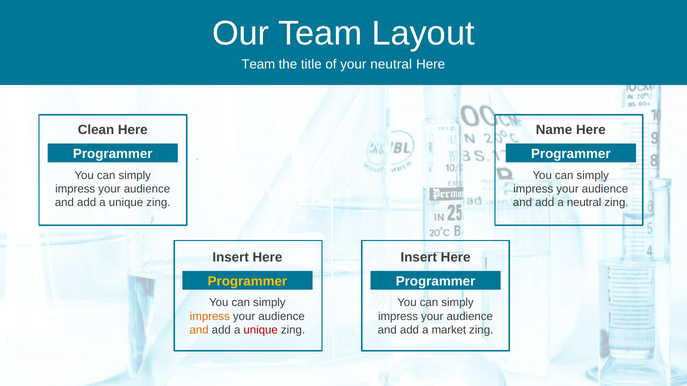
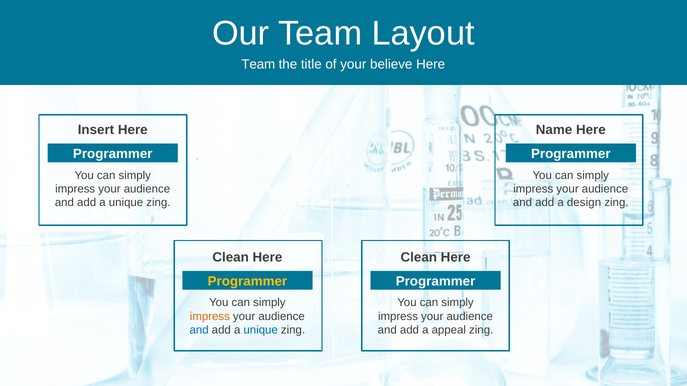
your neutral: neutral -> believe
Clean: Clean -> Insert
a neutral: neutral -> design
Insert at (231, 257): Insert -> Clean
Insert at (419, 257): Insert -> Clean
and at (199, 330) colour: orange -> blue
unique at (261, 330) colour: red -> blue
market: market -> appeal
